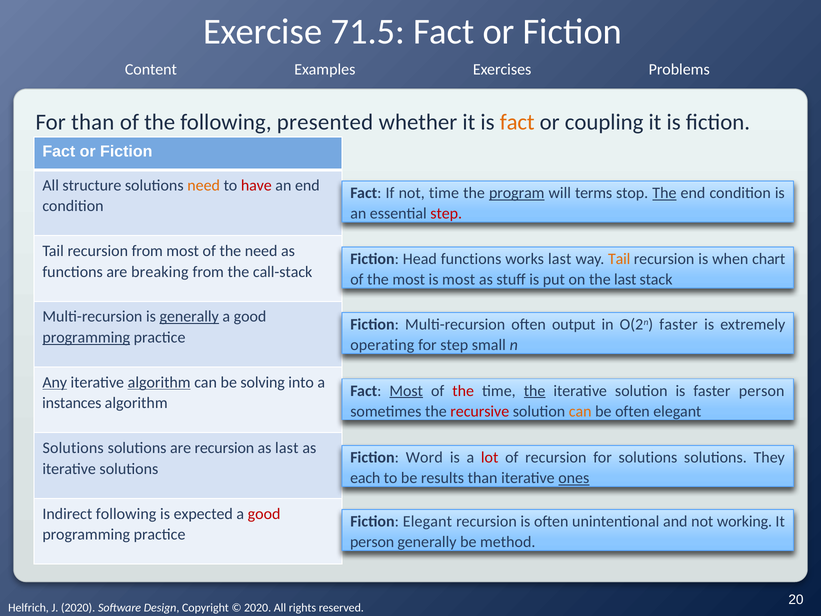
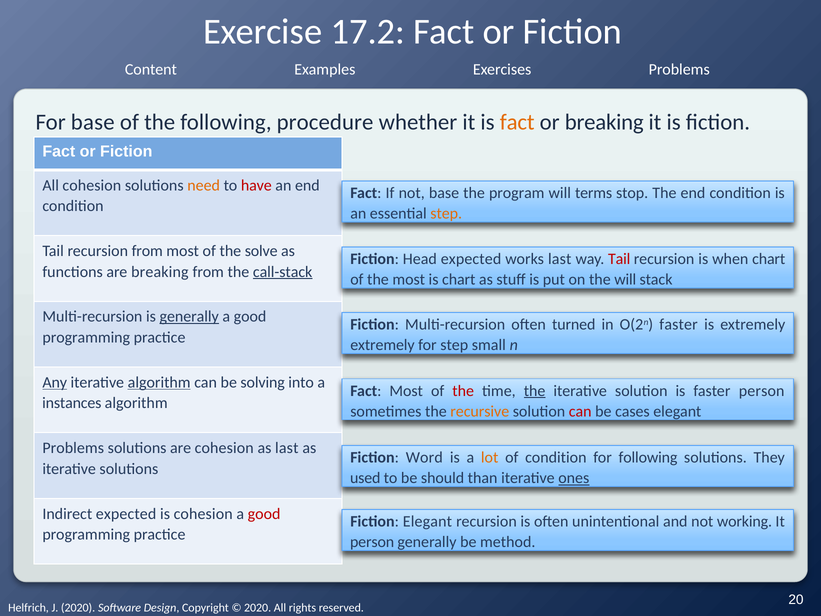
71.5: 71.5 -> 17.2
For than: than -> base
presented: presented -> procedure
or coupling: coupling -> breaking
All structure: structure -> cohesion
not time: time -> base
program underline: present -> none
The at (664, 193) underline: present -> none
step at (446, 213) colour: red -> orange
the need: need -> solve
Head functions: functions -> expected
Tail at (619, 259) colour: orange -> red
call-stack underline: none -> present
is most: most -> chart
the last: last -> will
output: output -> turned
programming at (86, 337) underline: present -> none
operating at (382, 345): operating -> extremely
Most at (406, 391) underline: present -> none
recursive colour: red -> orange
can at (580, 411) colour: orange -> red
be often: often -> cases
Solutions at (73, 448): Solutions -> Problems
are recursion: recursion -> cohesion
lot colour: red -> orange
of recursion: recursion -> condition
for solutions: solutions -> following
each: each -> used
results: results -> should
Indirect following: following -> expected
is expected: expected -> cohesion
